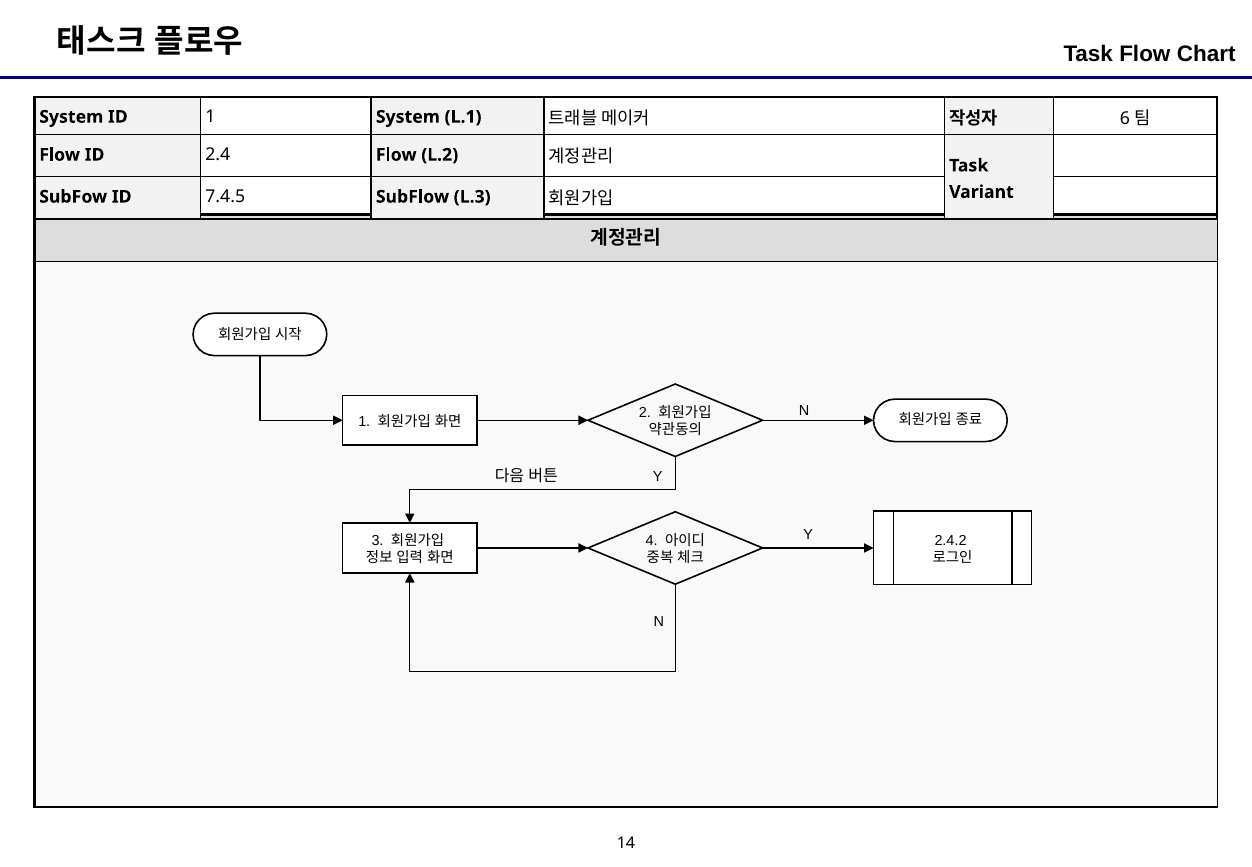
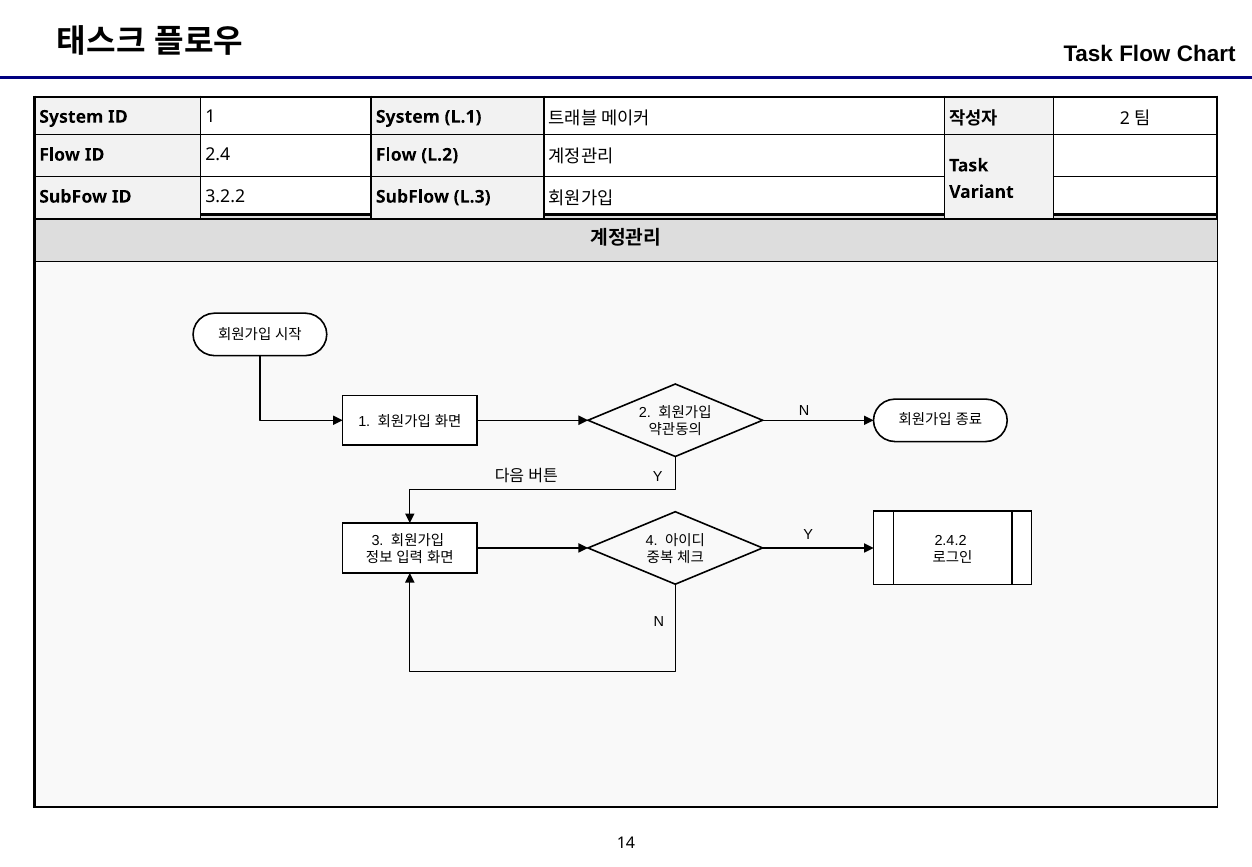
6 at (1125, 119): 6 -> 2
7.4.5: 7.4.5 -> 3.2.2
